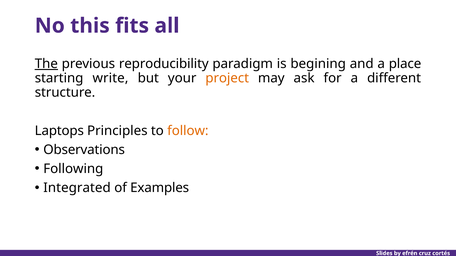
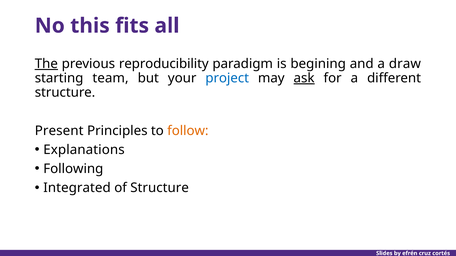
place: place -> draw
write: write -> team
project colour: orange -> blue
ask underline: none -> present
Laptops: Laptops -> Present
Observations: Observations -> Explanations
of Examples: Examples -> Structure
